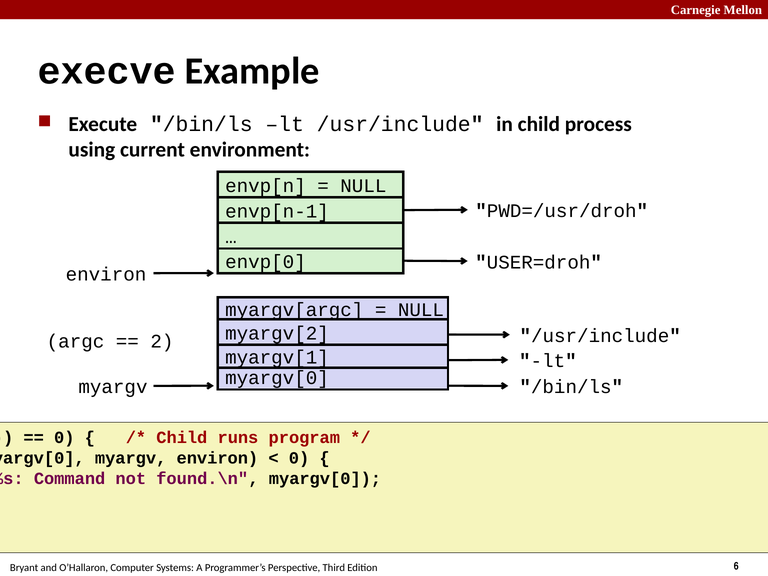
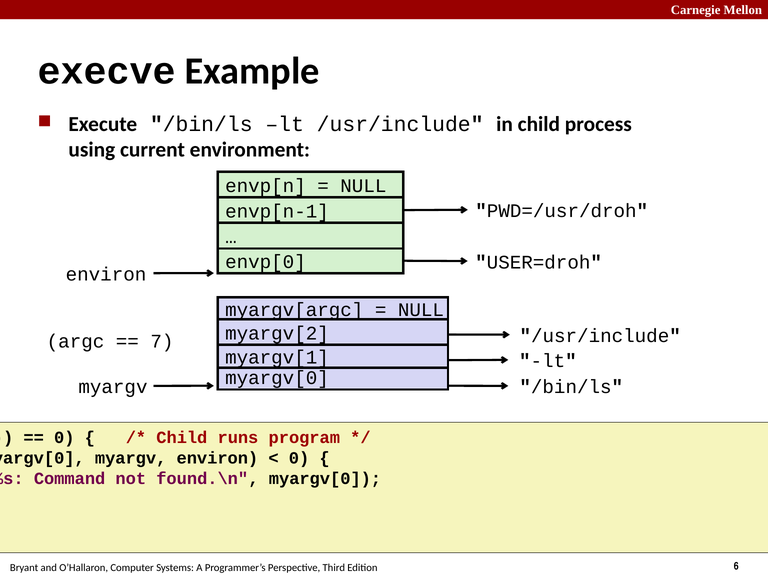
2: 2 -> 7
